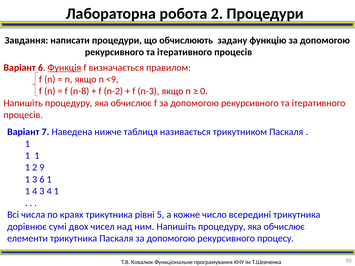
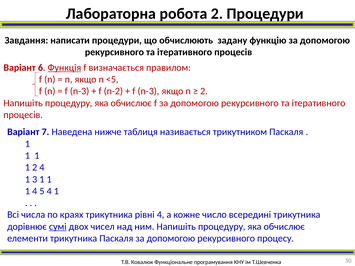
<9: <9 -> <5
n-8 at (80, 91): n-8 -> n-3
0 at (204, 91): 0 -> 2
2 9: 9 -> 4
3 6: 6 -> 1
4 3: 3 -> 5
рівні 5: 5 -> 4
сумі underline: none -> present
